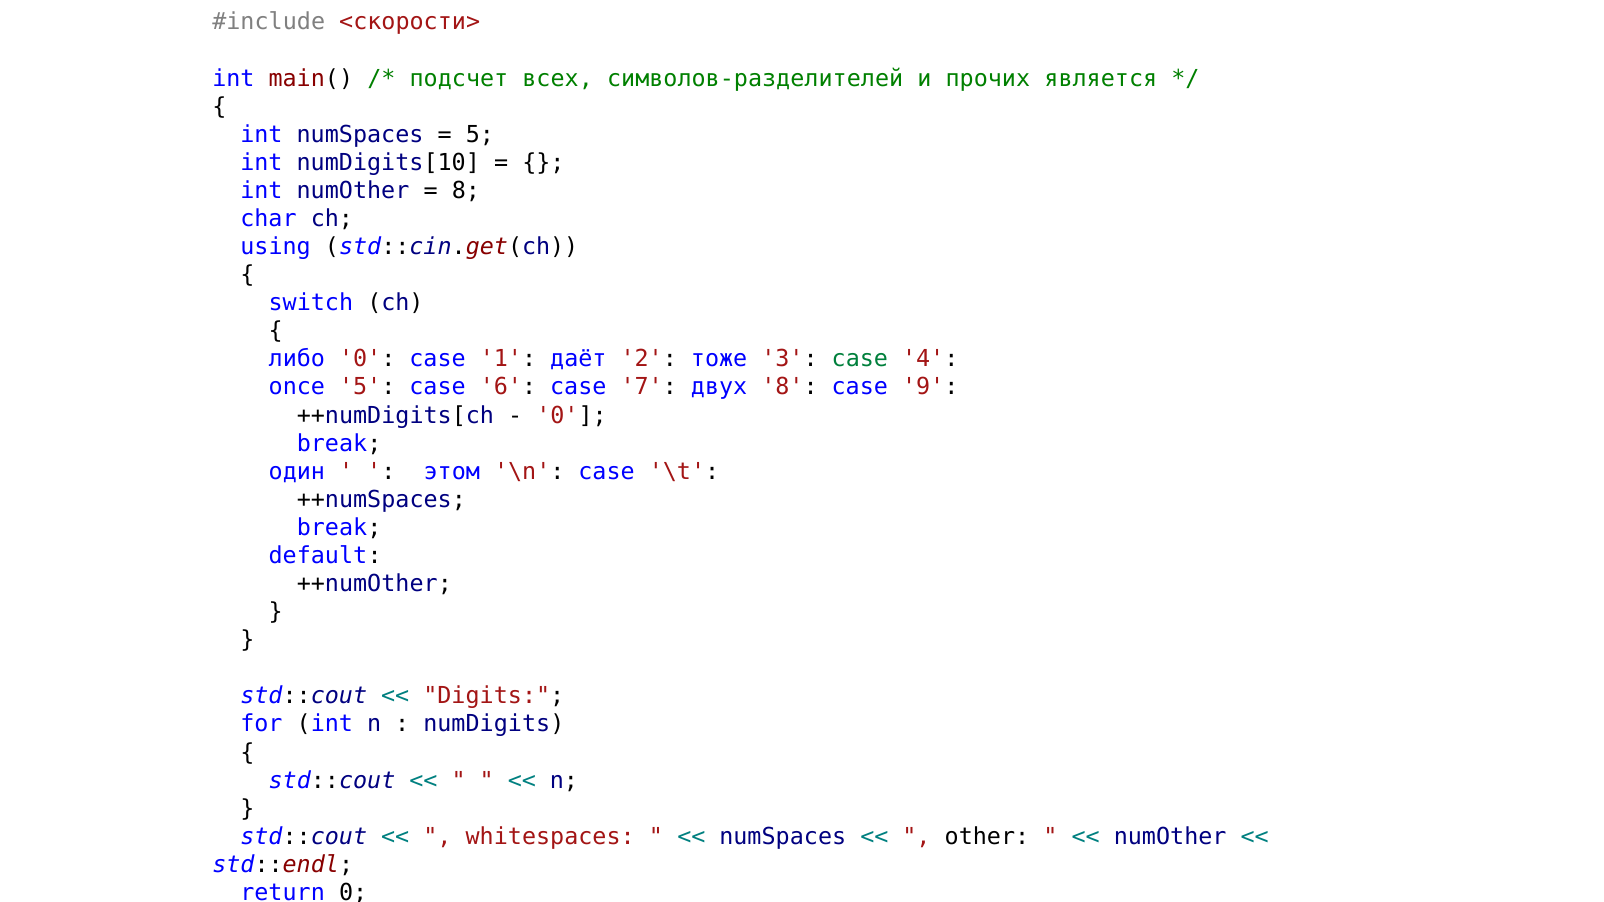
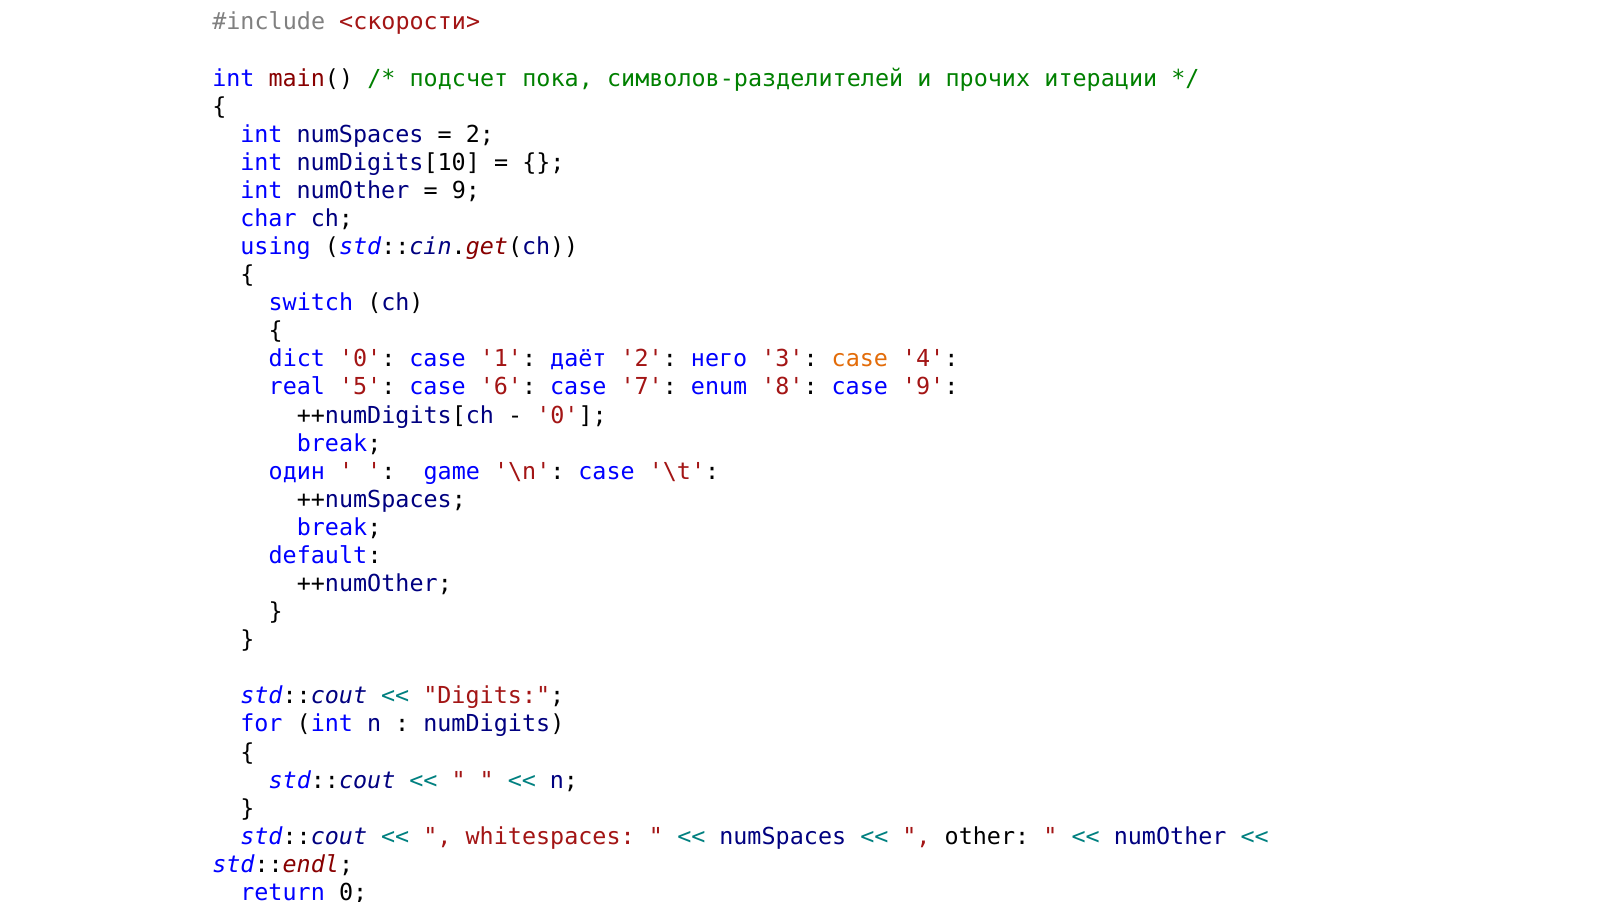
всех: всех -> пока
является: является -> итерации
5 at (480, 135): 5 -> 2
8 at (466, 191): 8 -> 9
либо: либо -> dict
тоже: тоже -> него
case at (860, 359) colour: green -> orange
once: once -> real
двух: двух -> enum
этом: этом -> game
